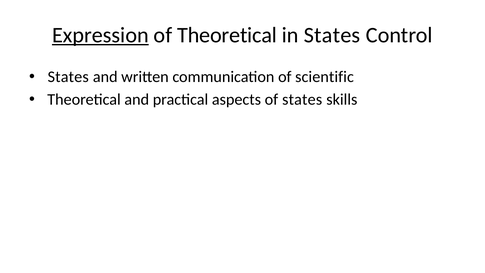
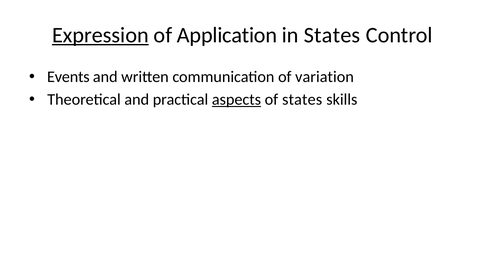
of Theoretical: Theoretical -> Application
States at (68, 77): States -> Events
scientific: scientific -> variation
aspects underline: none -> present
